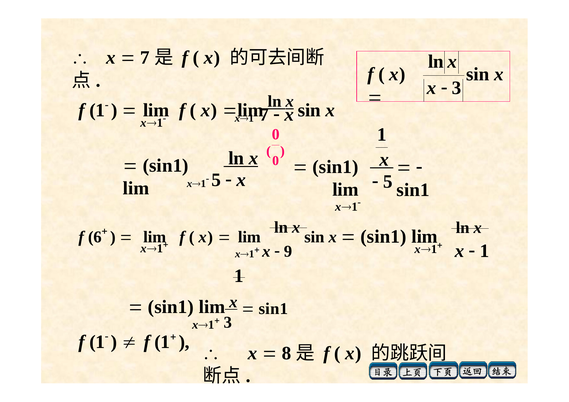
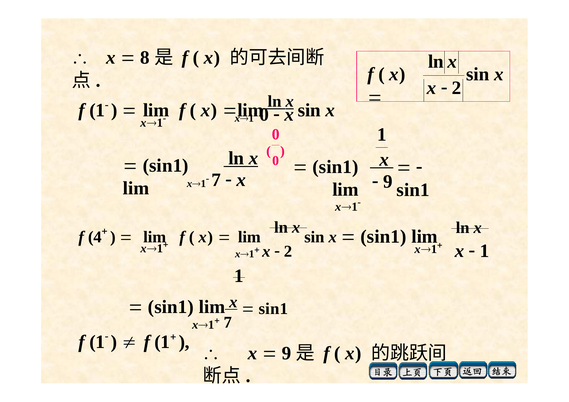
7 at (145, 58): 7 -> 8
3 at (457, 88): 3 -> 2
7 at (264, 115): 7 -> 0
5 at (388, 182): 5 -> 9
5 at (216, 180): 5 -> 7
6: 6 -> 4
9 at (288, 252): 9 -> 2
3 at (228, 323): 3 -> 7
8 at (286, 354): 8 -> 9
